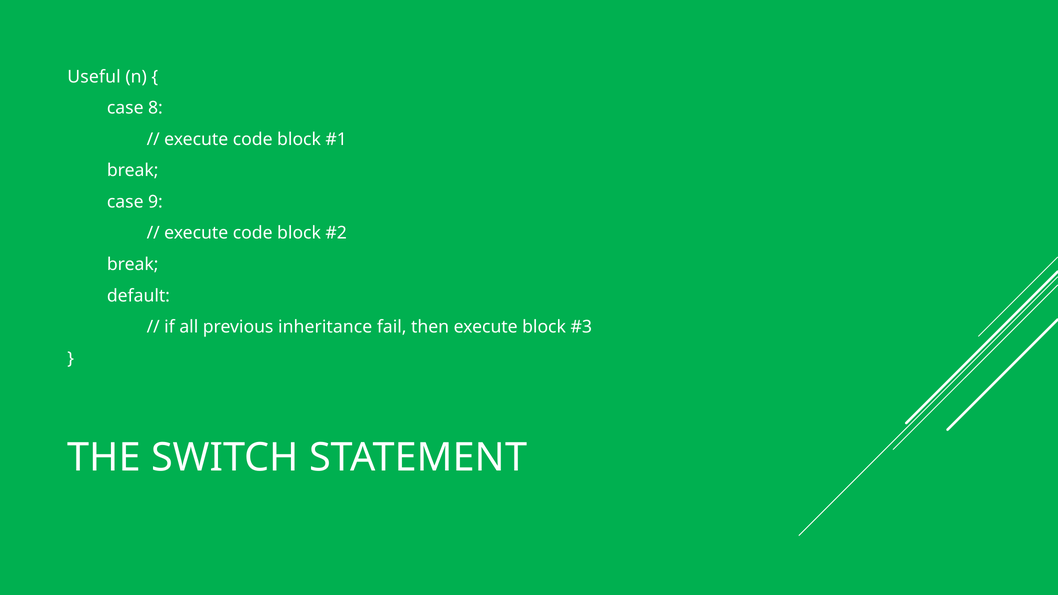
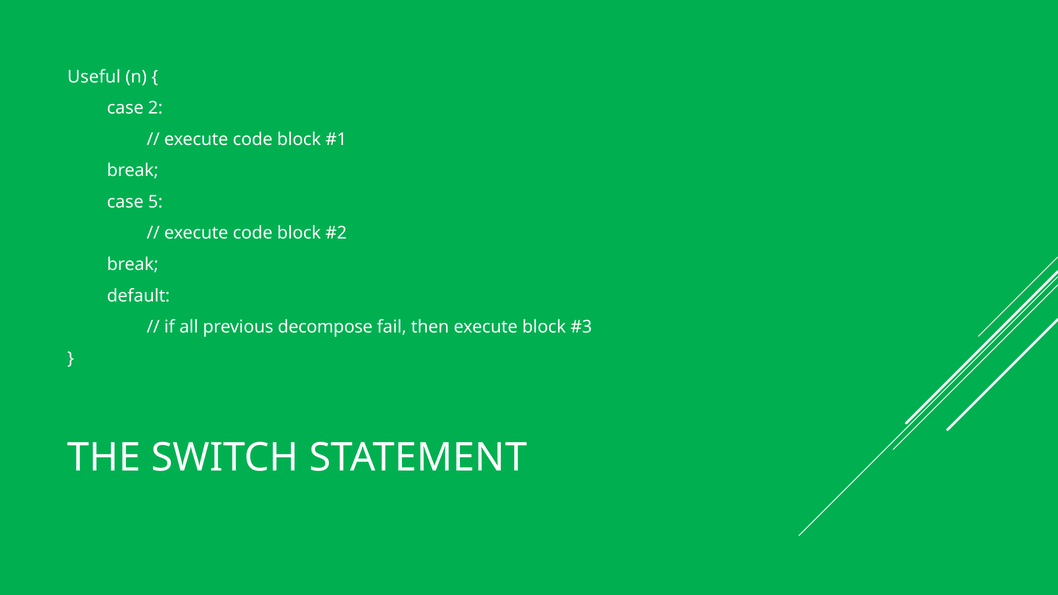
8: 8 -> 2
9: 9 -> 5
inheritance: inheritance -> decompose
